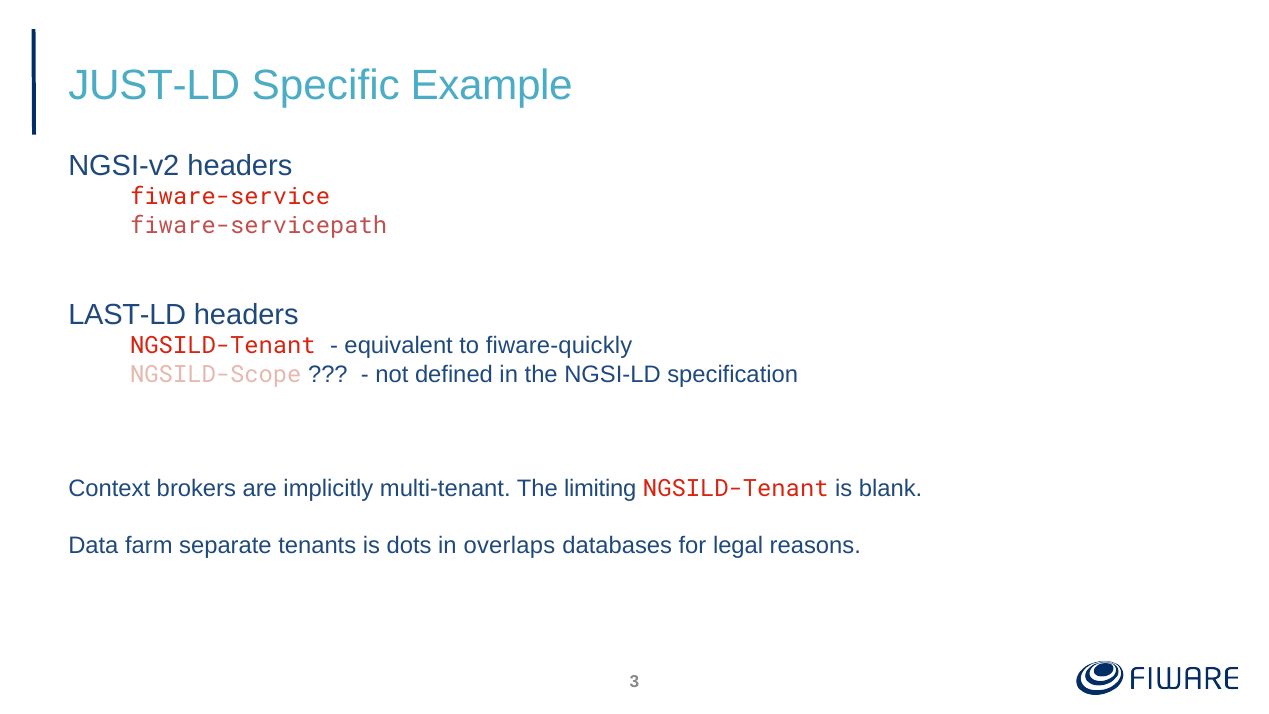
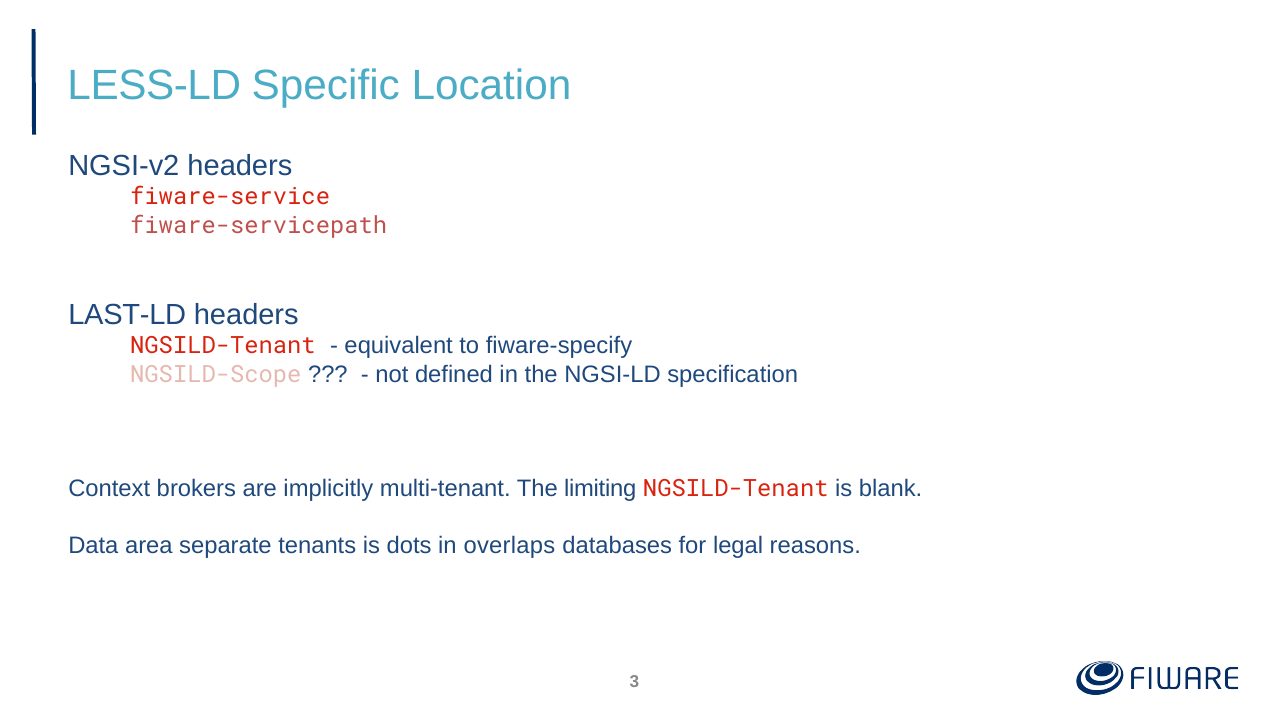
JUST-LD: JUST-LD -> LESS-LD
Example: Example -> Location
fiware-quickly: fiware-quickly -> fiware-specify
farm: farm -> area
